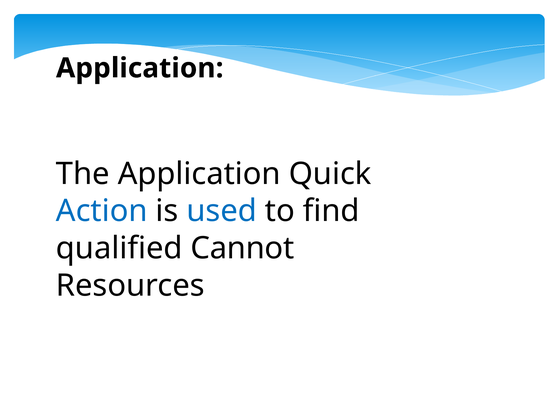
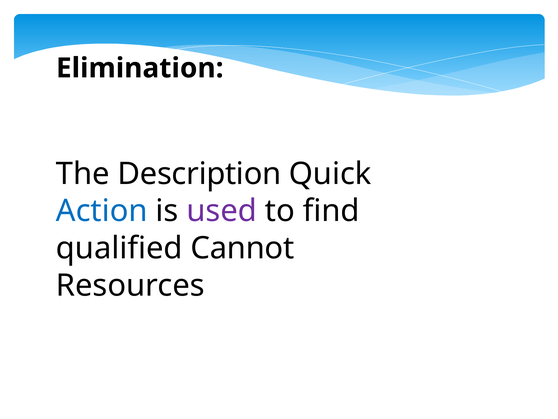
Application at (140, 68): Application -> Elimination
The Application: Application -> Description
used colour: blue -> purple
